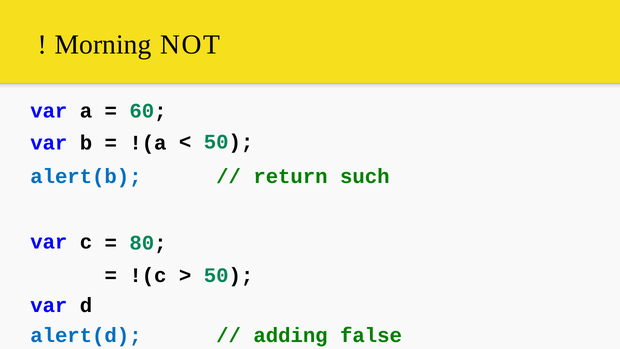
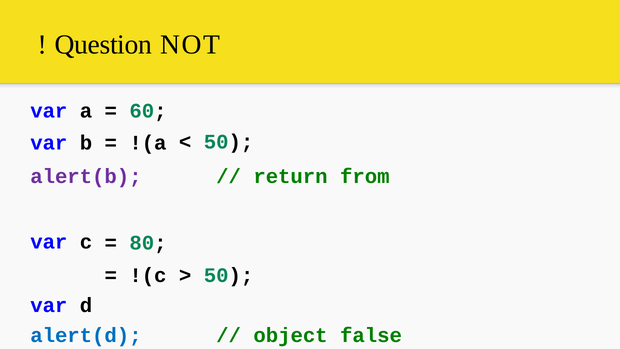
Morning: Morning -> Question
alert(b colour: blue -> purple
such: such -> from
adding: adding -> object
